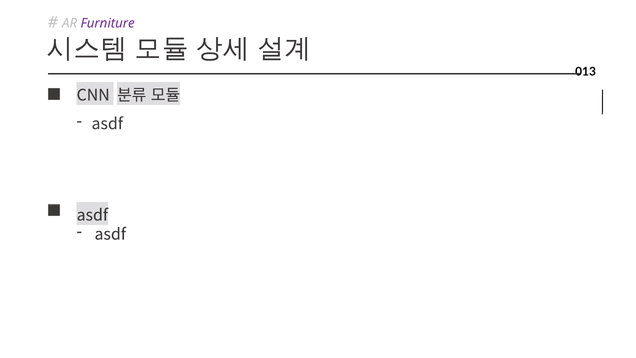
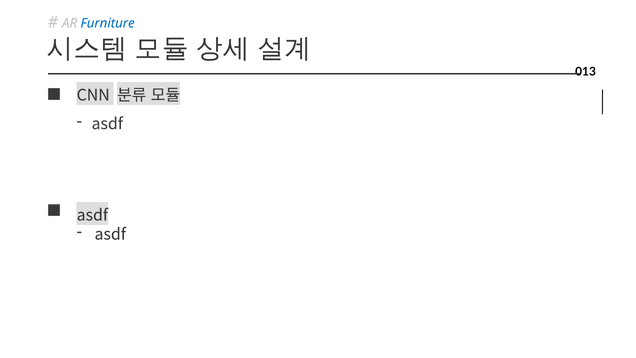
Furniture colour: purple -> blue
